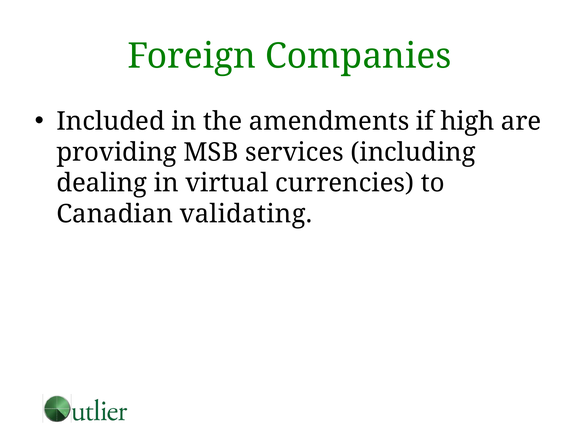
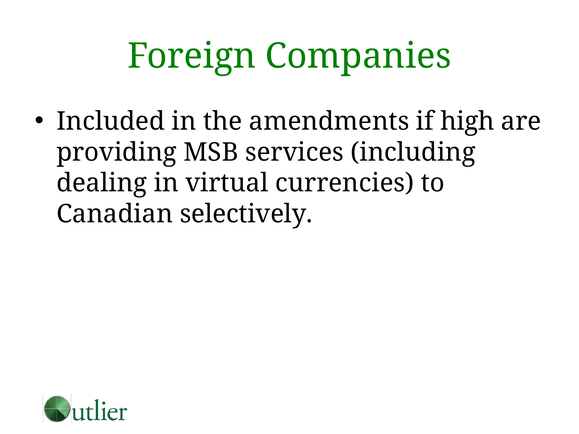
validating: validating -> selectively
